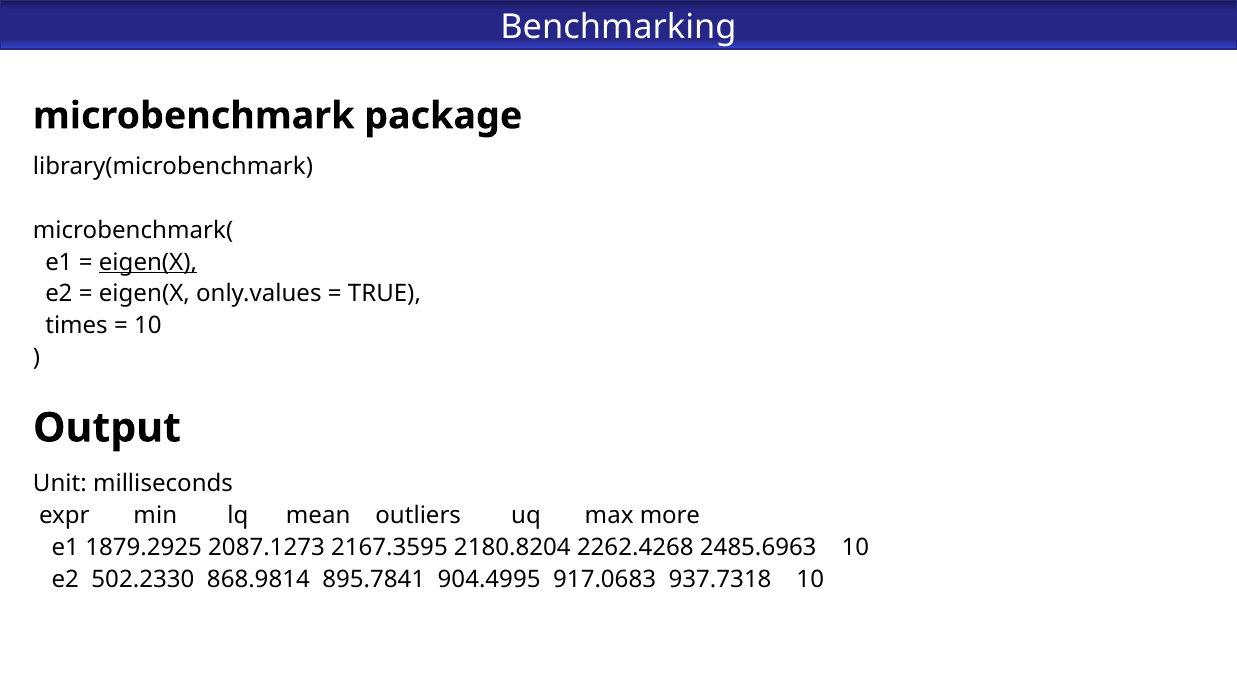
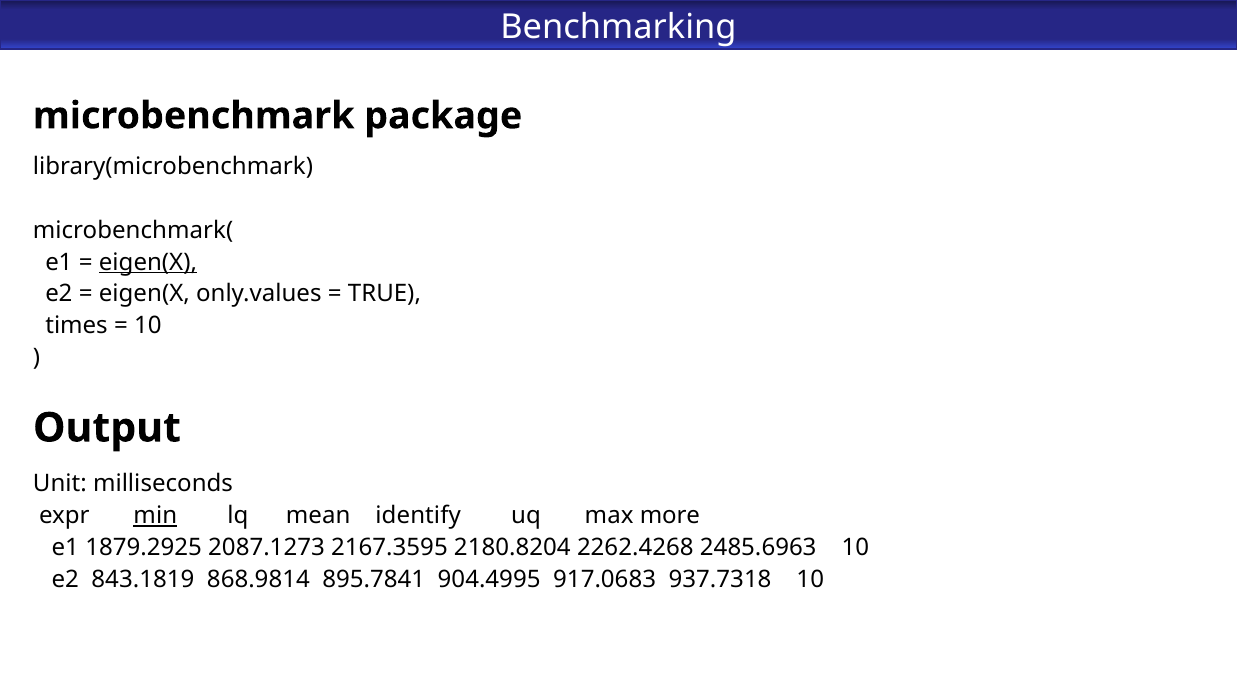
min underline: none -> present
outliers: outliers -> identify
502.2330: 502.2330 -> 843.1819
